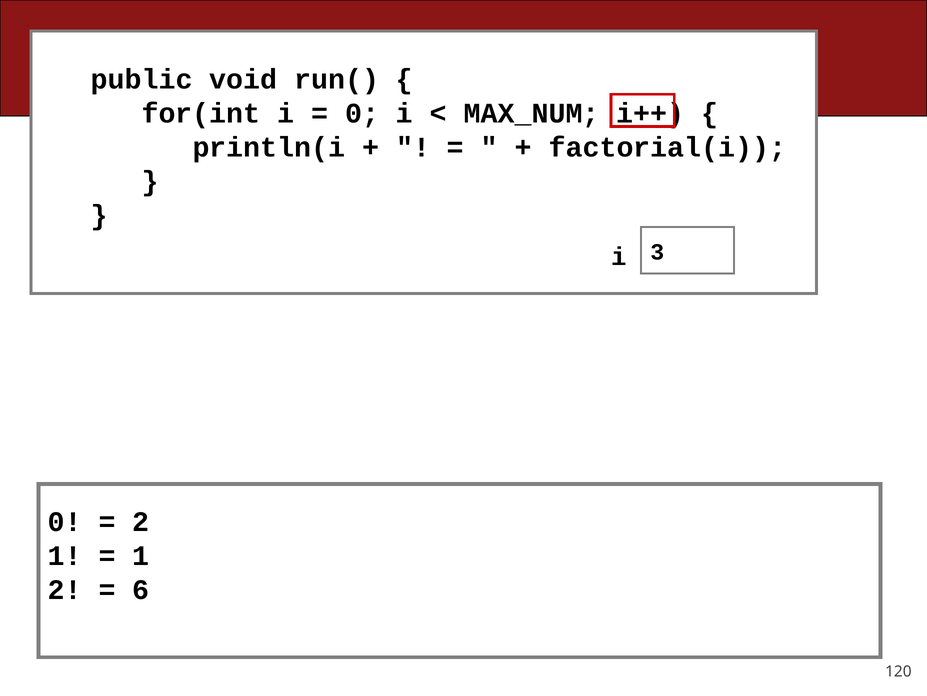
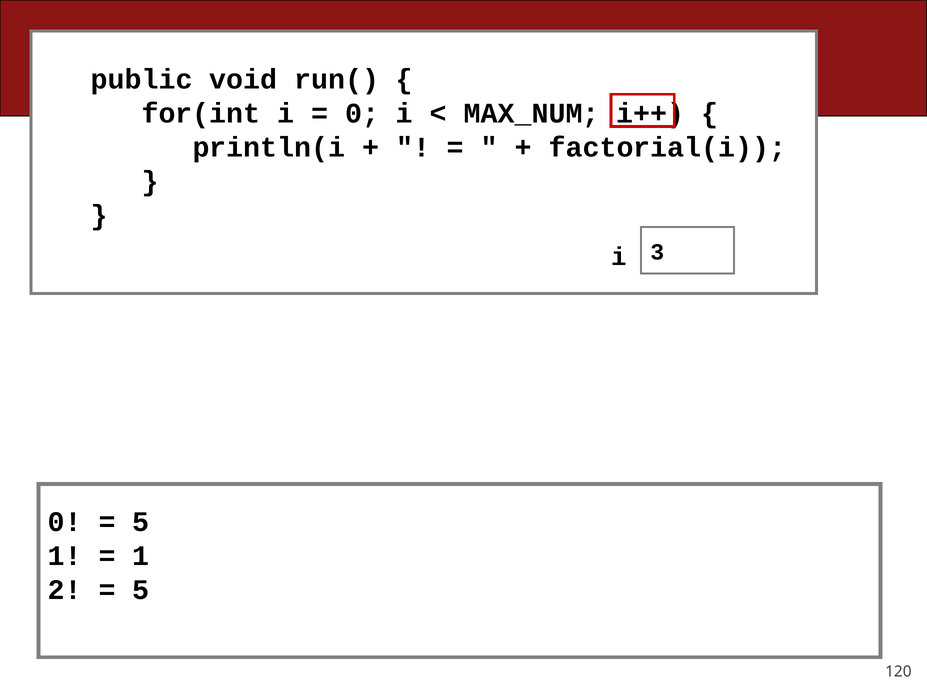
2 at (141, 521): 2 -> 5
6 at (141, 589): 6 -> 5
